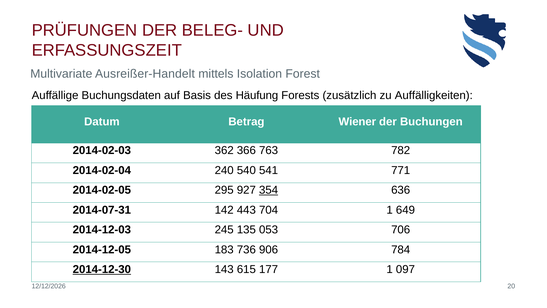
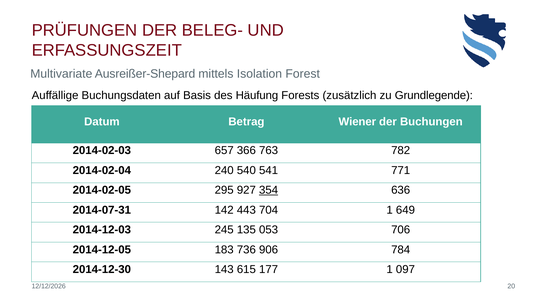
Ausreißer-Handelt: Ausreißer-Handelt -> Ausreißer-Shepard
Auffälligkeiten: Auffälligkeiten -> Grundlegende
362: 362 -> 657
2014-12-30 underline: present -> none
